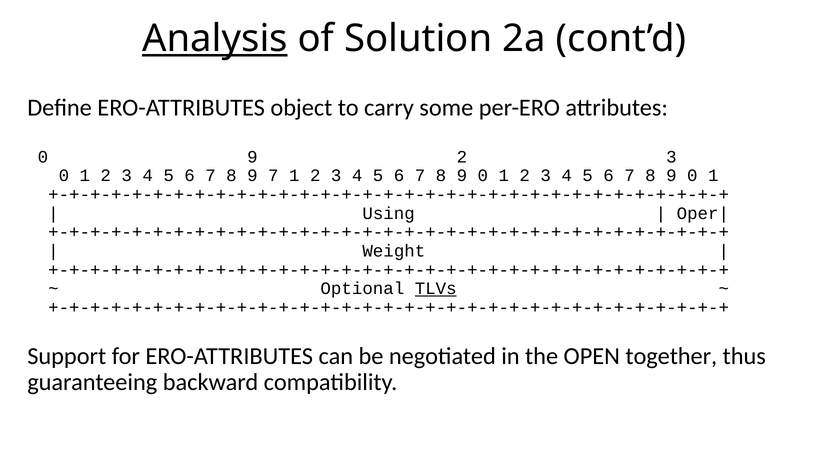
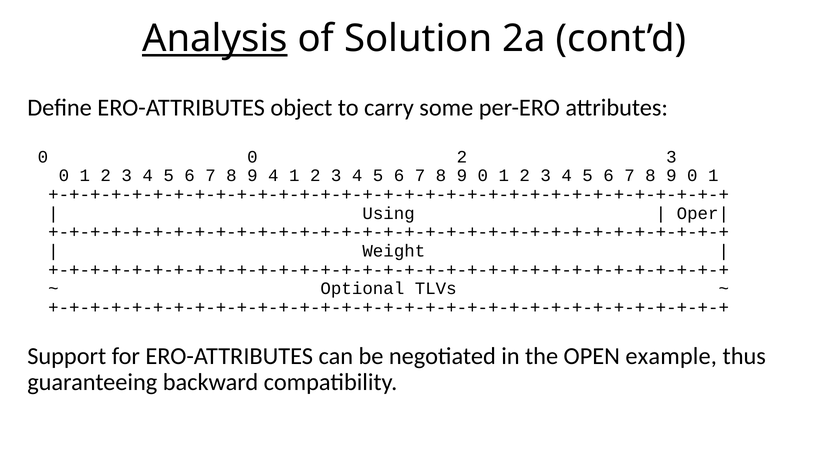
0 9: 9 -> 0
9 7: 7 -> 4
TLVs underline: present -> none
together: together -> example
